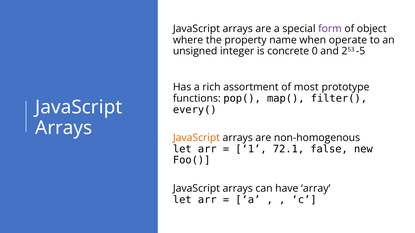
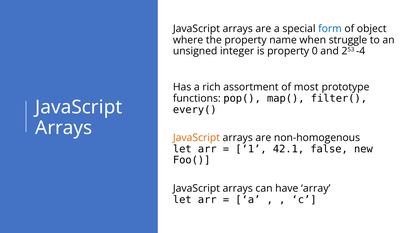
form colour: purple -> blue
operate: operate -> struggle
is concrete: concrete -> property
-5: -5 -> -4
72.1: 72.1 -> 42.1
